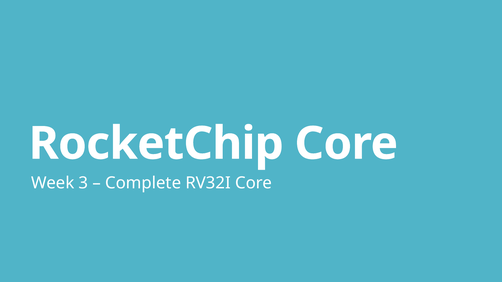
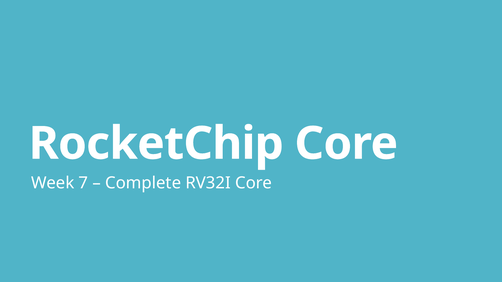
3: 3 -> 7
